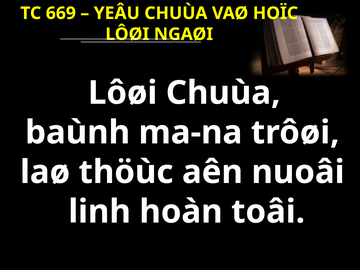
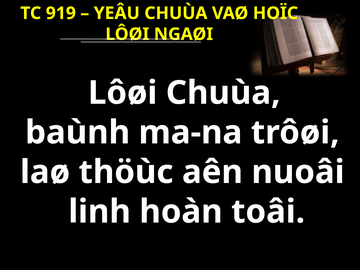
669: 669 -> 919
